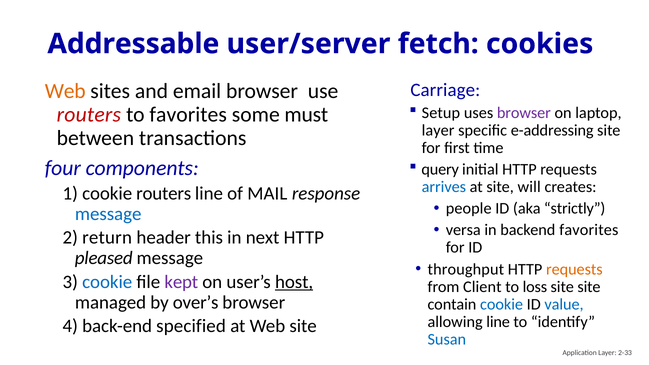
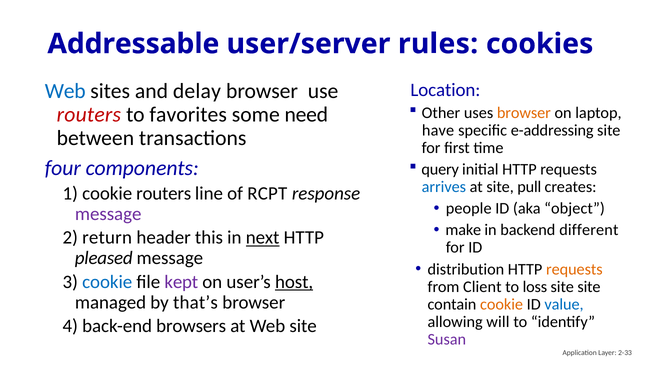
fetch: fetch -> rules
Carriage: Carriage -> Location
Web at (65, 91) colour: orange -> blue
email: email -> delay
Setup: Setup -> Other
browser at (524, 113) colour: purple -> orange
must: must -> need
layer at (438, 130): layer -> have
will: will -> pull
MAIL: MAIL -> RCPT
strictly: strictly -> object
message at (108, 214) colour: blue -> purple
versa: versa -> make
backend favorites: favorites -> different
next underline: none -> present
throughput: throughput -> distribution
over’s: over’s -> that’s
cookie at (502, 304) colour: blue -> orange
allowing line: line -> will
specified: specified -> browsers
Susan colour: blue -> purple
